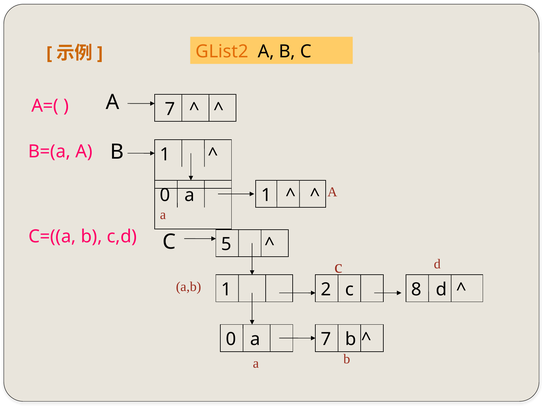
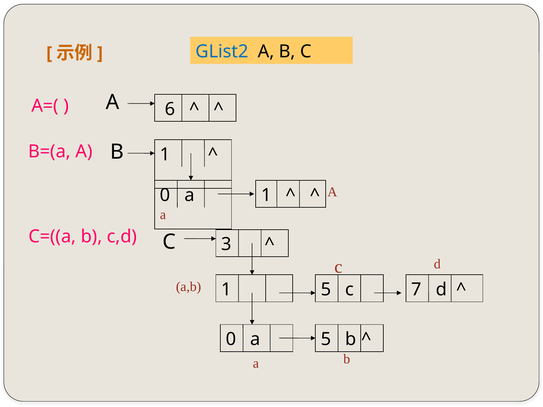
GList2 colour: orange -> blue
7 at (170, 109): 7 -> 6
5: 5 -> 3
1 2: 2 -> 5
8: 8 -> 7
0 a 7: 7 -> 5
